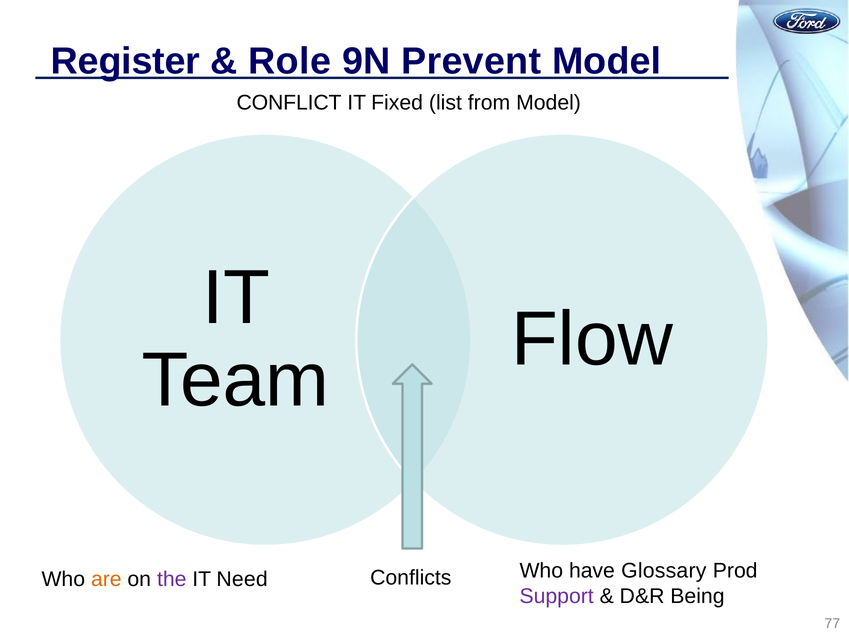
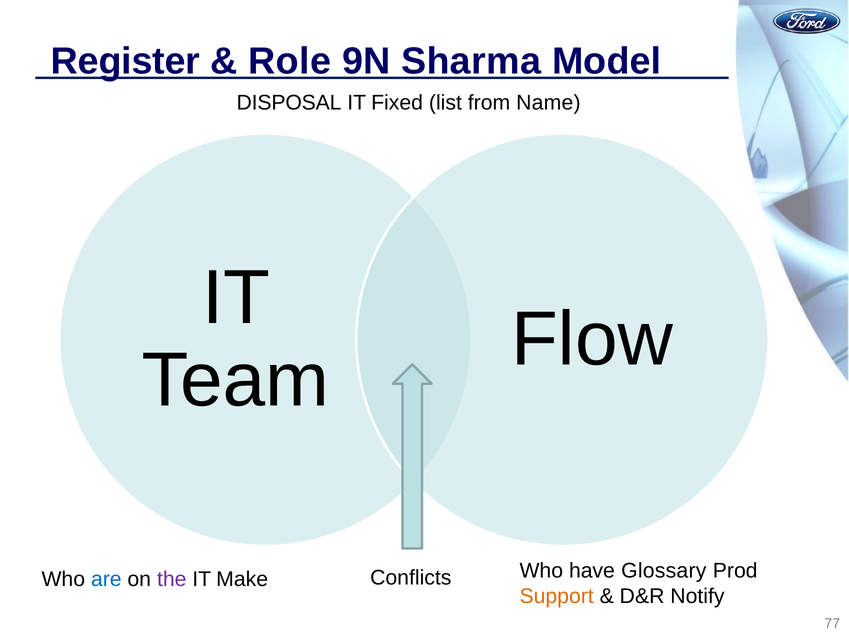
Prevent: Prevent -> Sharma
CONFLICT: CONFLICT -> DISPOSAL
from Model: Model -> Name
are colour: orange -> blue
Need: Need -> Make
Support colour: purple -> orange
Being: Being -> Notify
